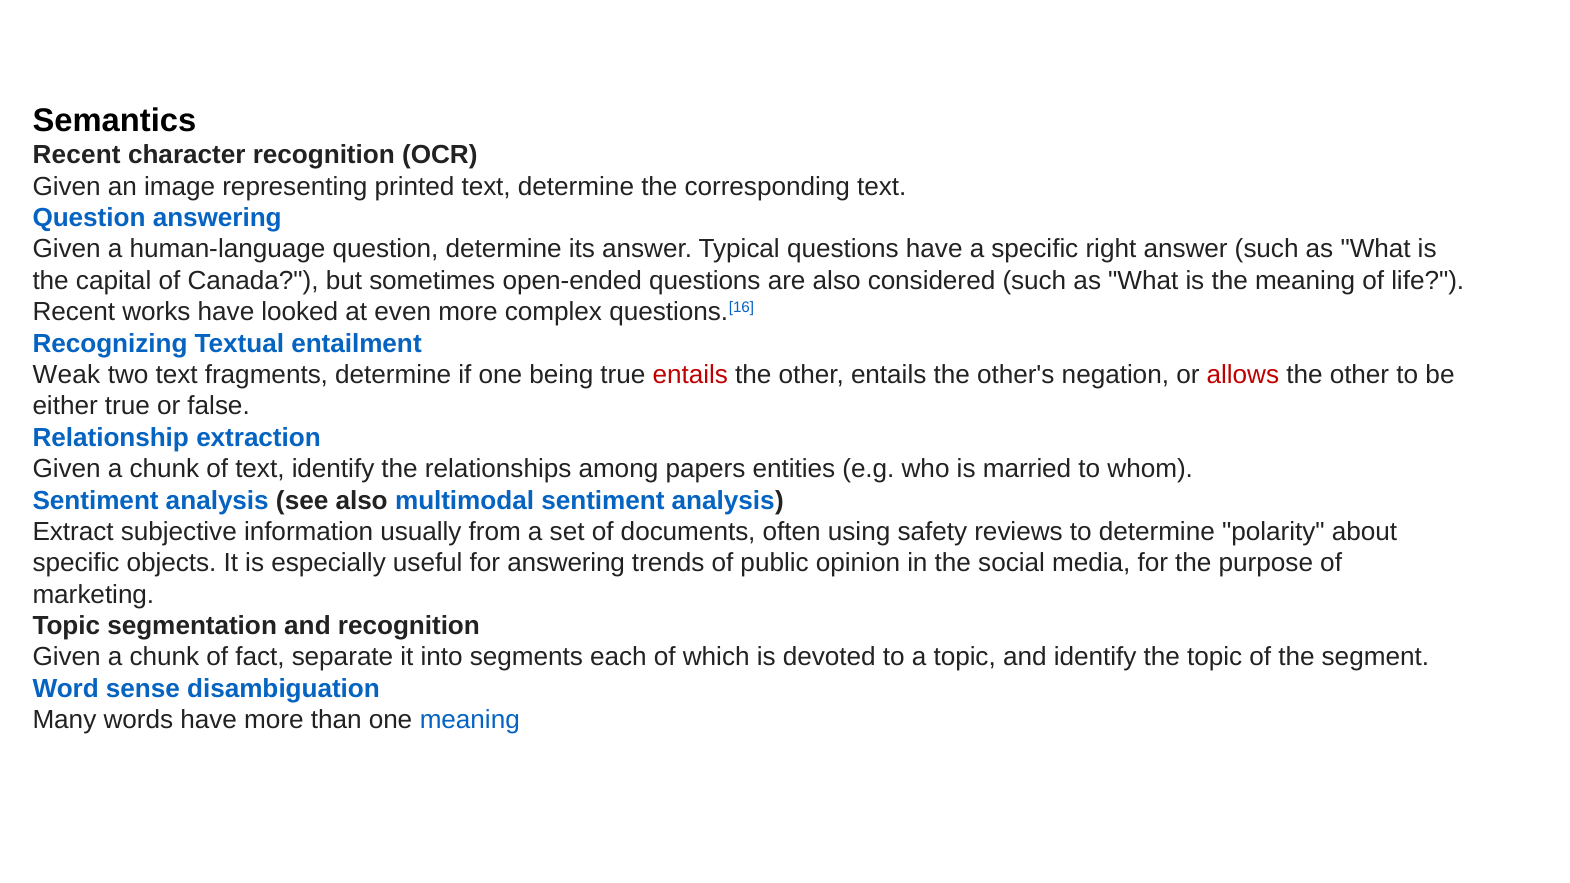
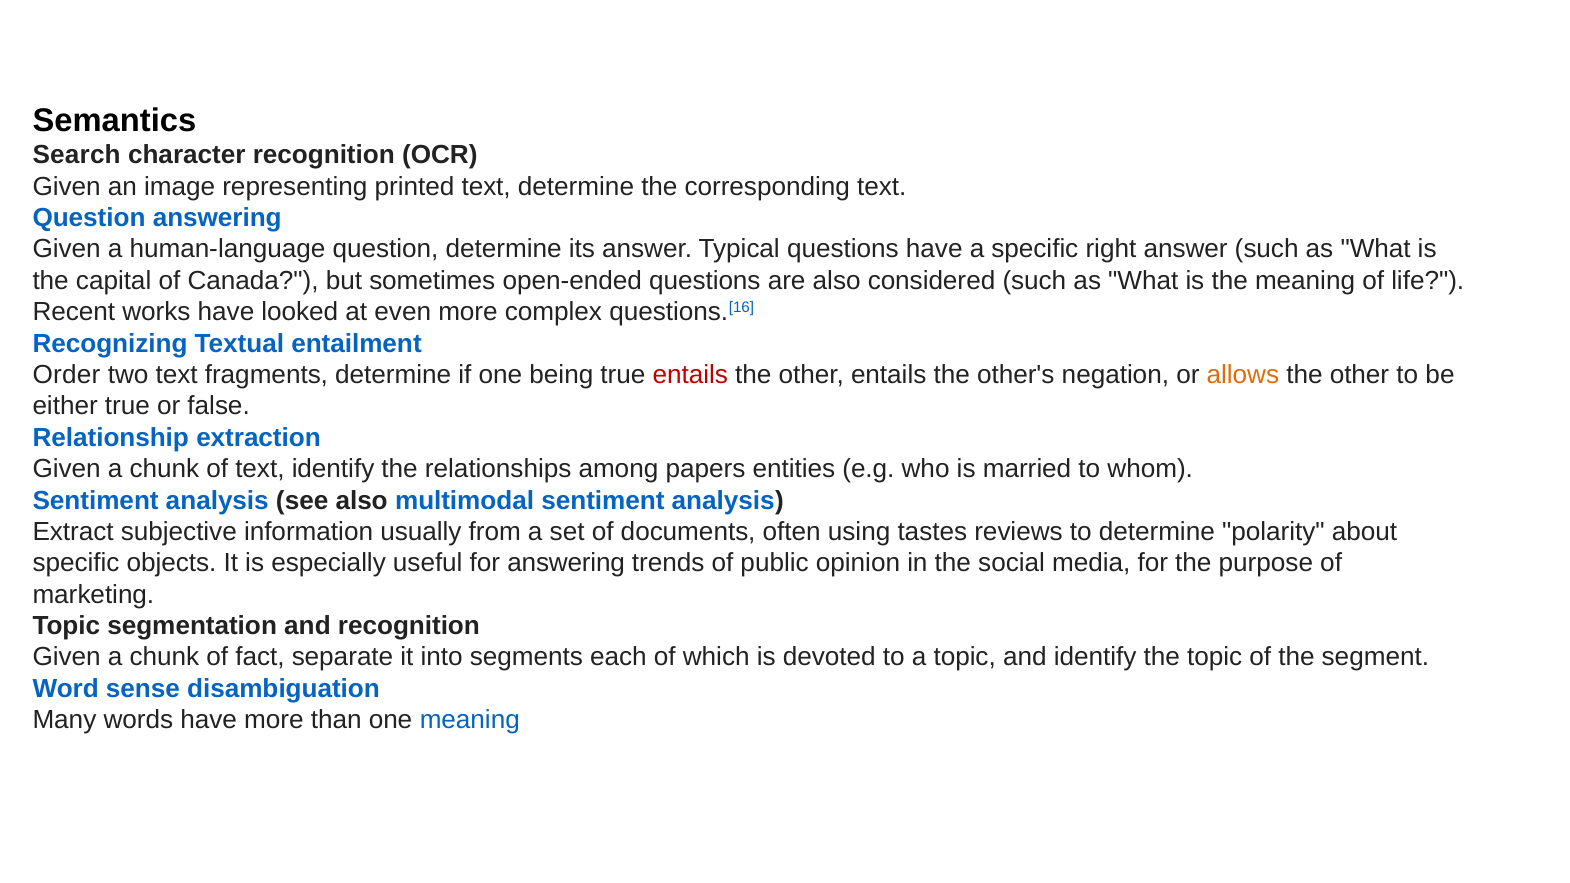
Recent at (77, 155): Recent -> Search
Weak: Weak -> Order
allows colour: red -> orange
safety: safety -> tastes
